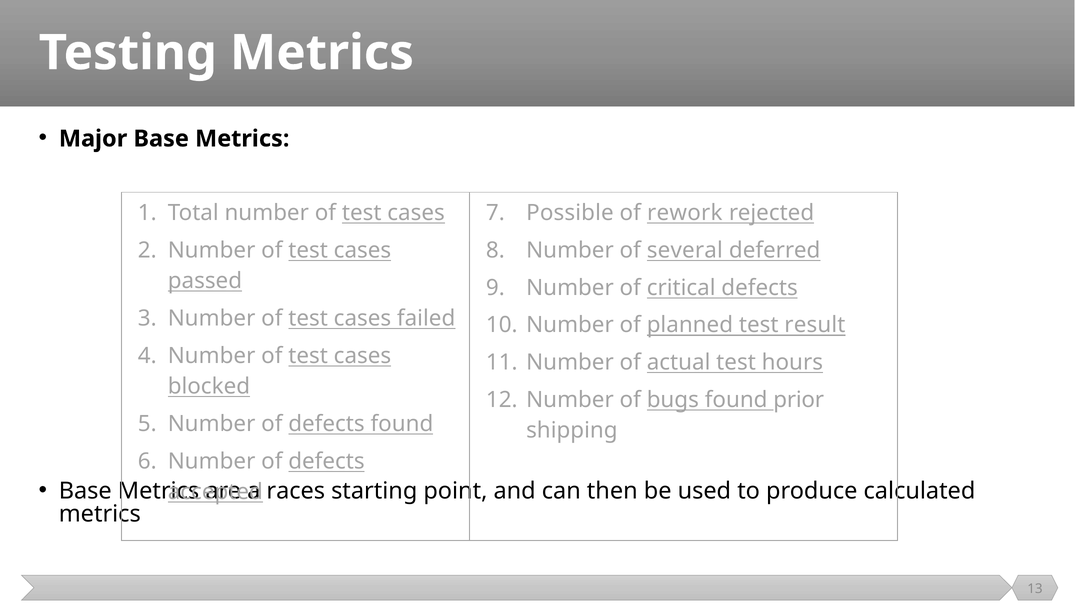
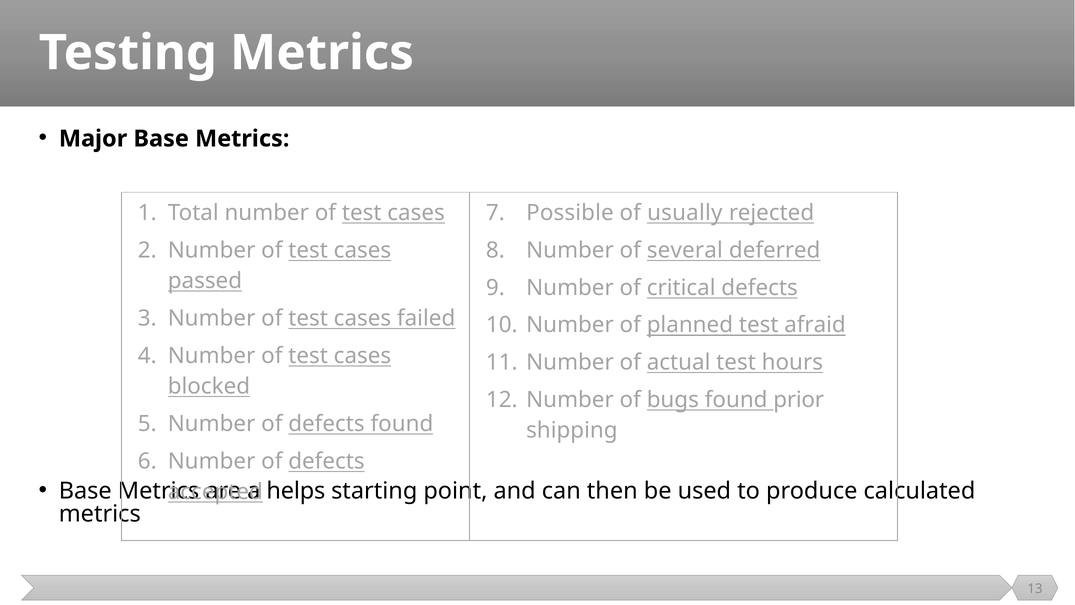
rework: rework -> usually
result: result -> afraid
races: races -> helps
